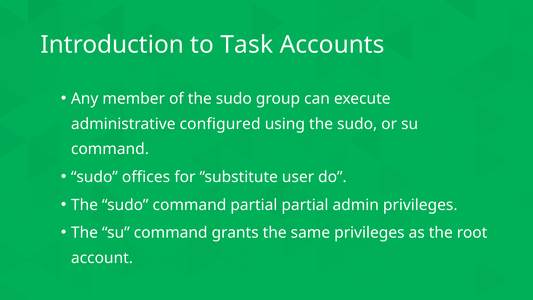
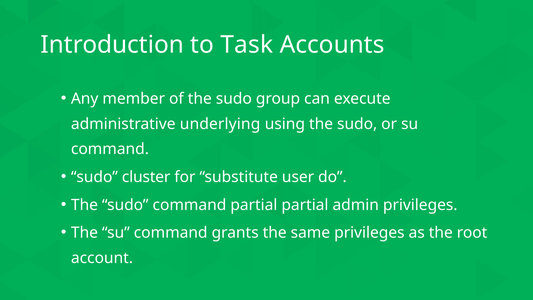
configured: configured -> underlying
offices: offices -> cluster
